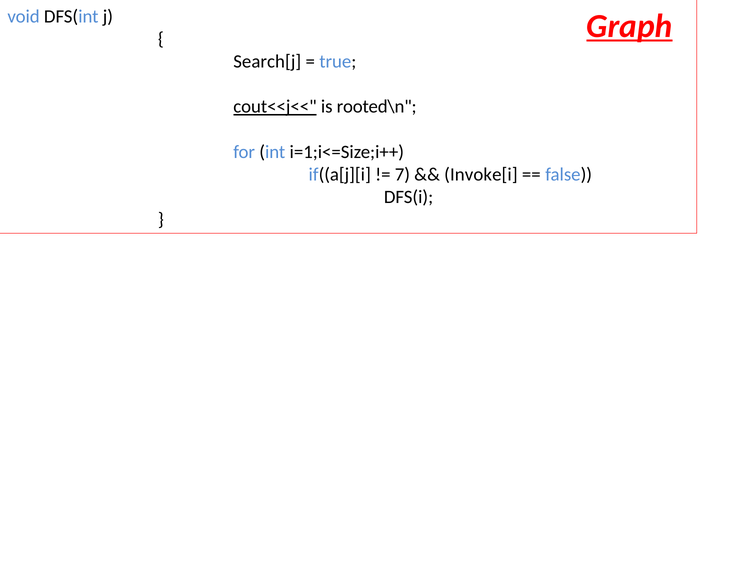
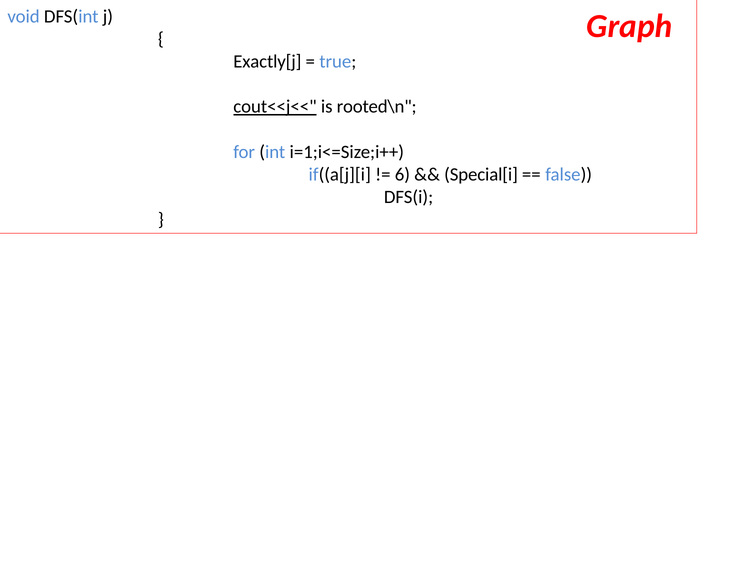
Graph underline: present -> none
Search[j: Search[j -> Exactly[j
7: 7 -> 6
Invoke[i: Invoke[i -> Special[i
